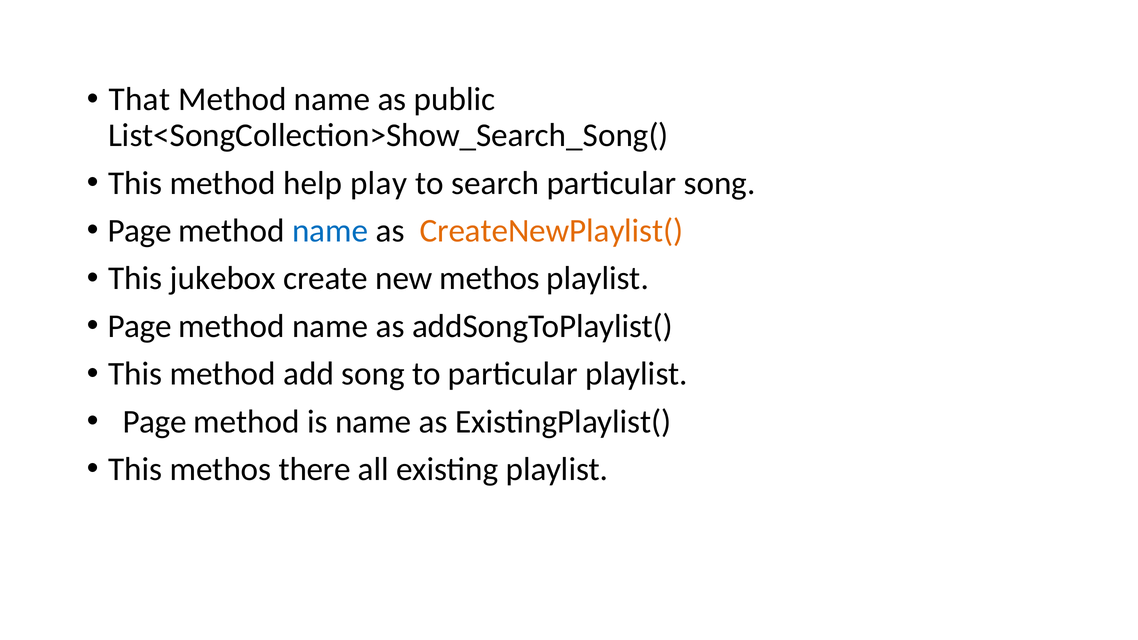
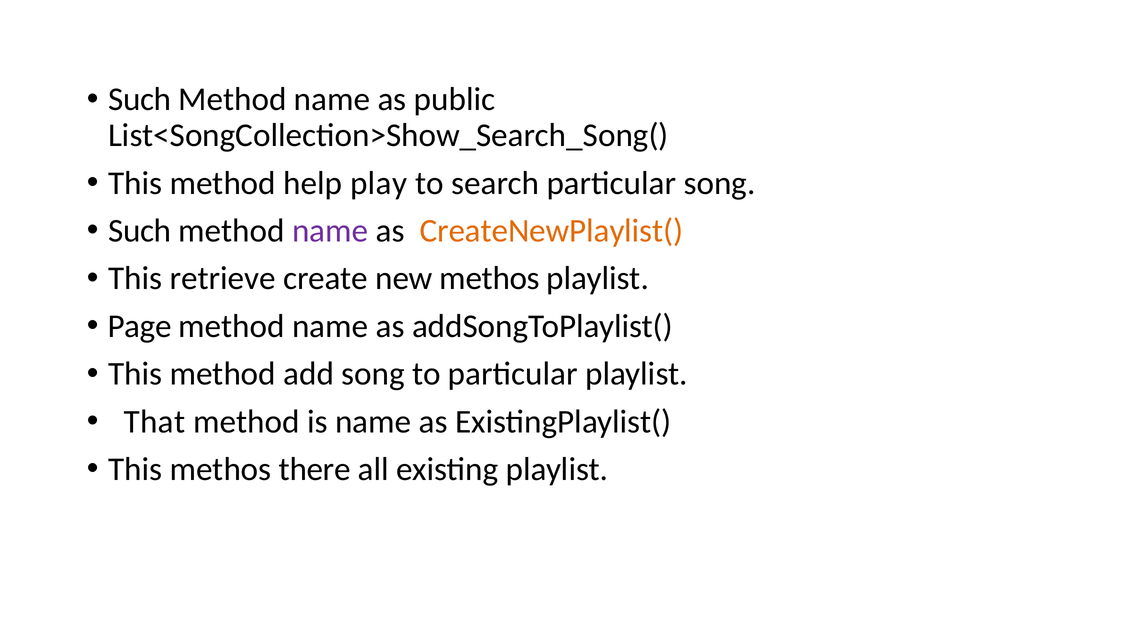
That at (139, 100): That -> Such
Page at (140, 231): Page -> Such
name at (330, 231) colour: blue -> purple
jukebox: jukebox -> retrieve
Page at (155, 422): Page -> That
